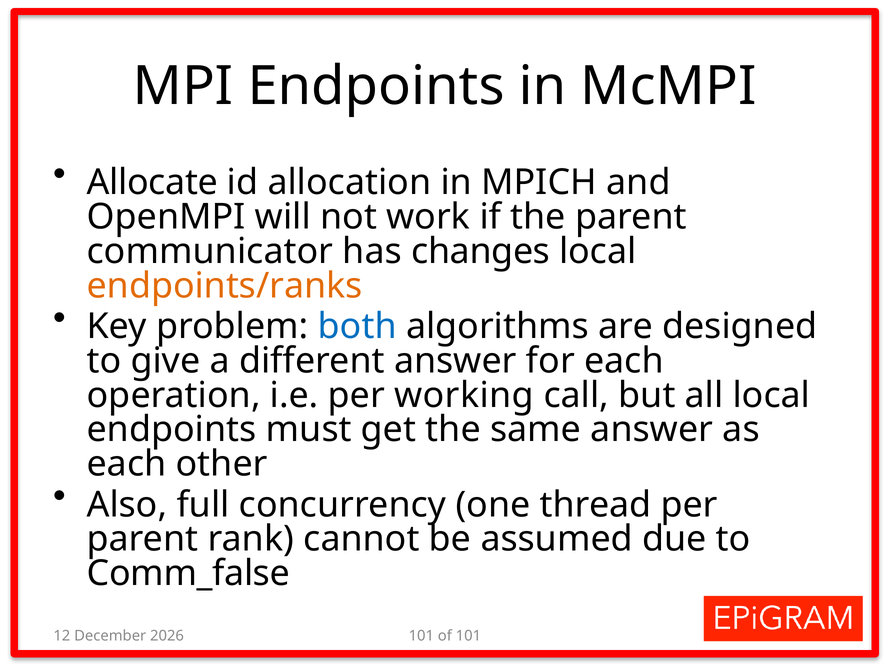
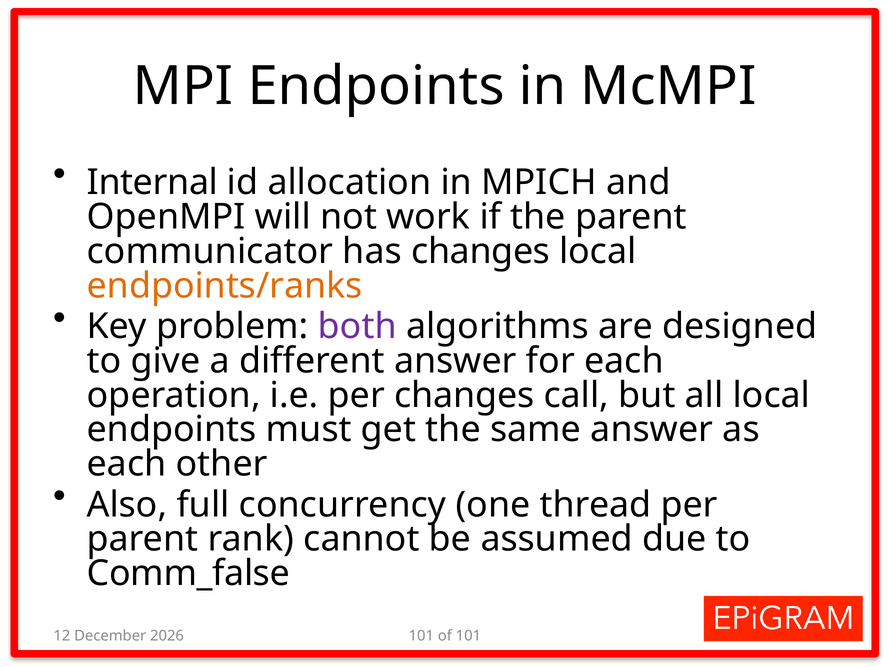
Allocate: Allocate -> Internal
both colour: blue -> purple
per working: working -> changes
